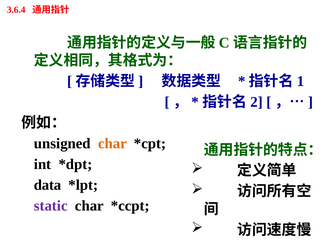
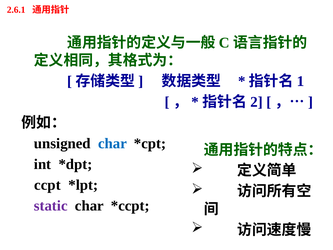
3.6.4: 3.6.4 -> 2.6.1
char at (112, 143) colour: orange -> blue
data: data -> ccpt
